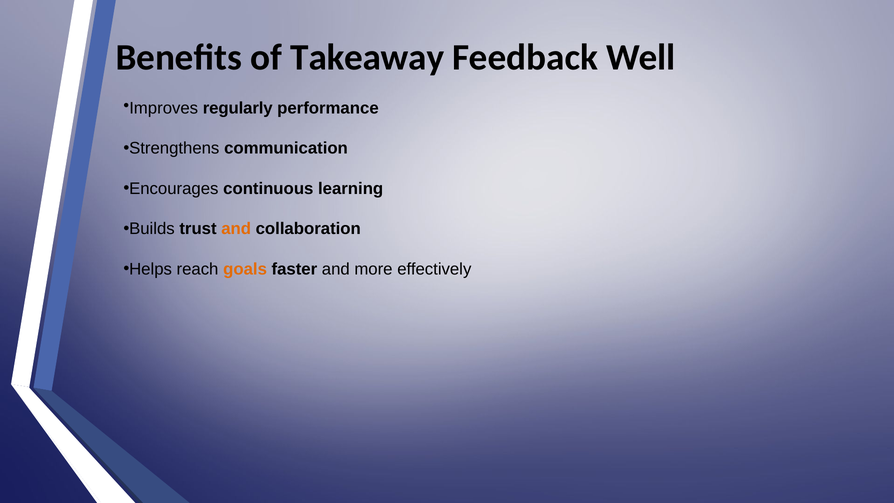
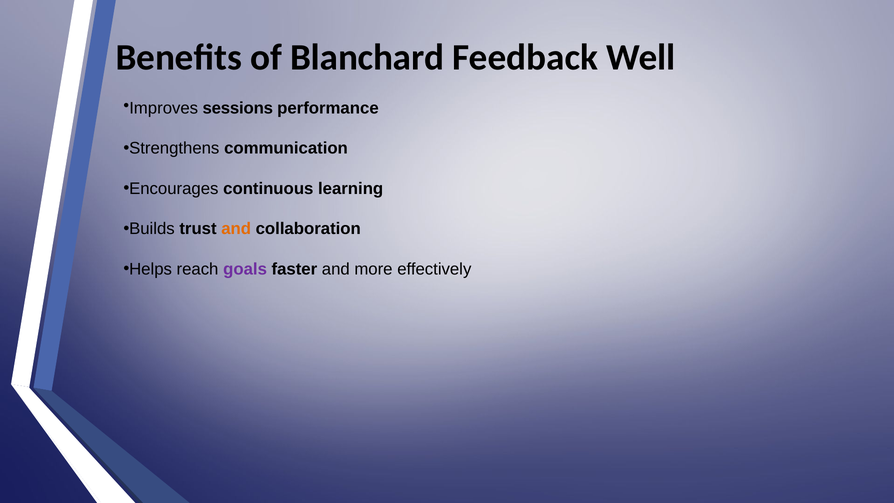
Takeaway: Takeaway -> Blanchard
regularly: regularly -> sessions
goals colour: orange -> purple
